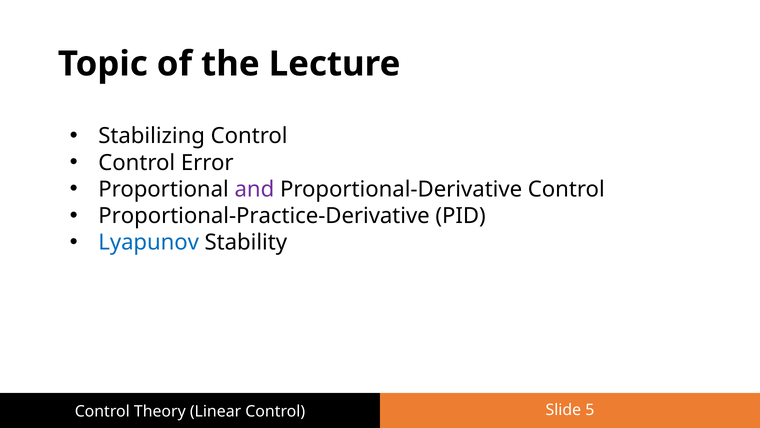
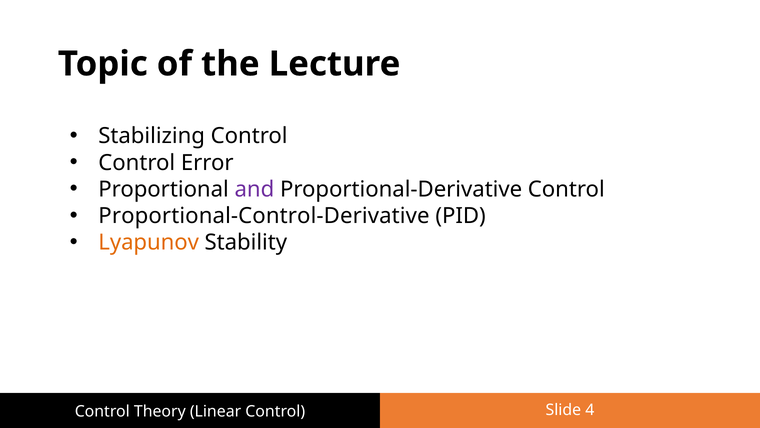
Proportional-Practice-Derivative: Proportional-Practice-Derivative -> Proportional-Control-Derivative
Lyapunov colour: blue -> orange
5: 5 -> 4
